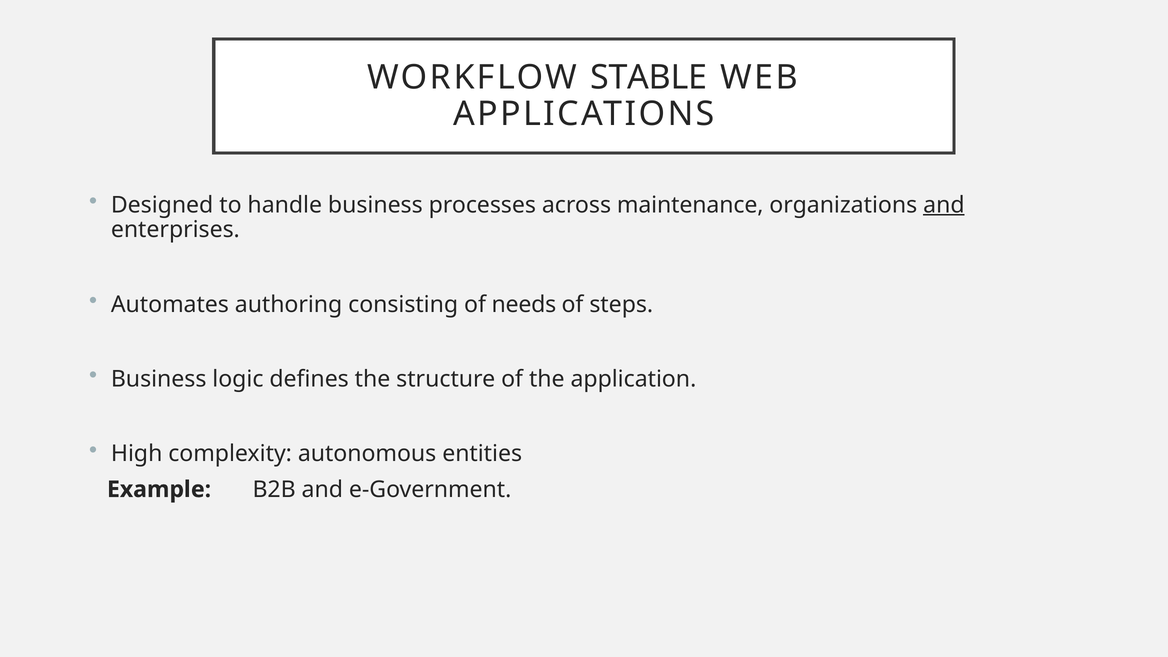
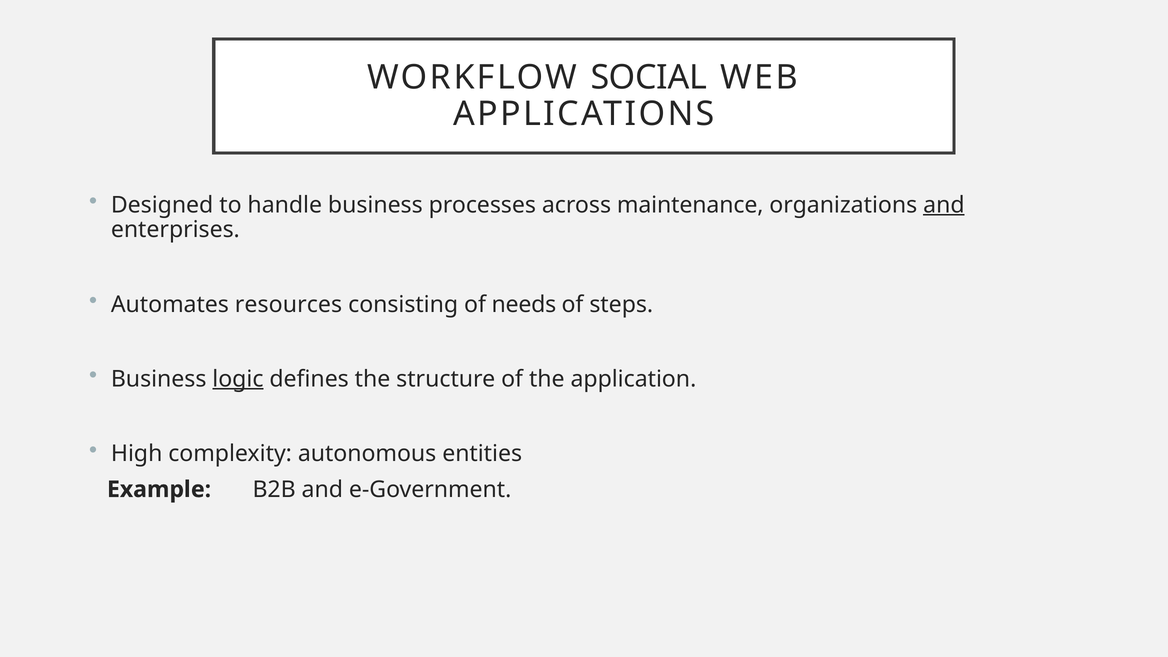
STABLE: STABLE -> SOCIAL
authoring: authoring -> resources
logic underline: none -> present
